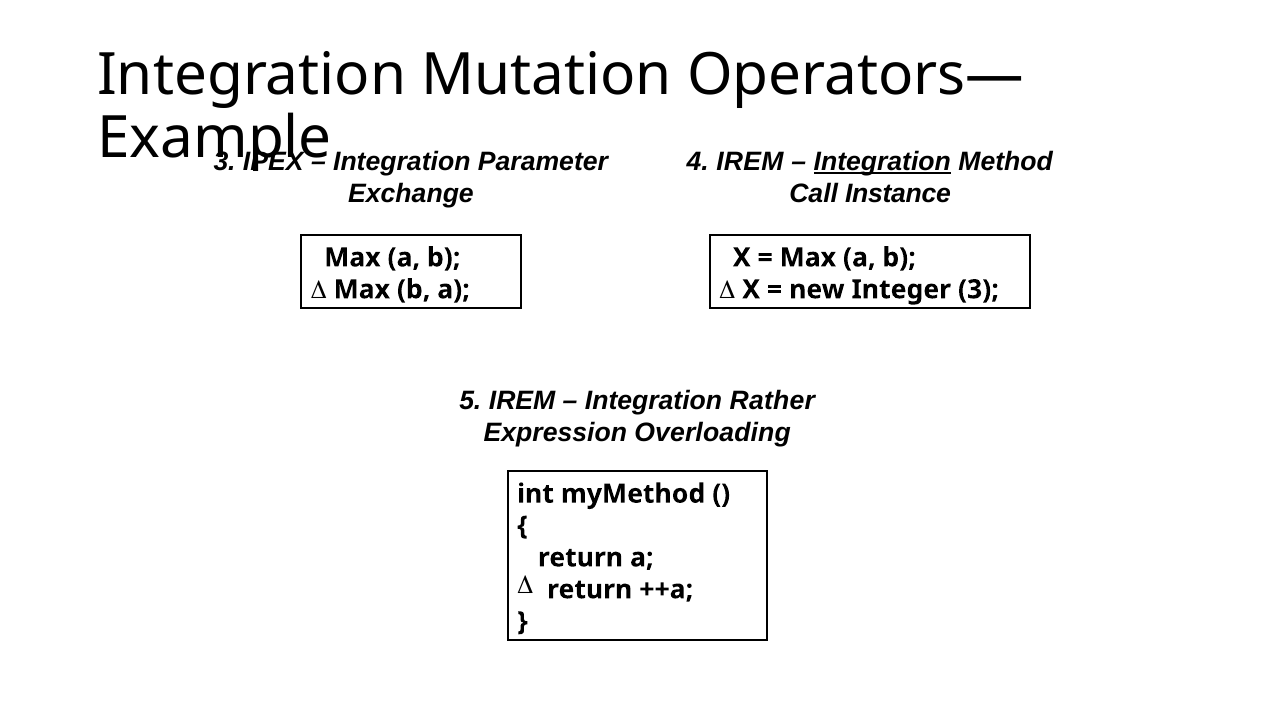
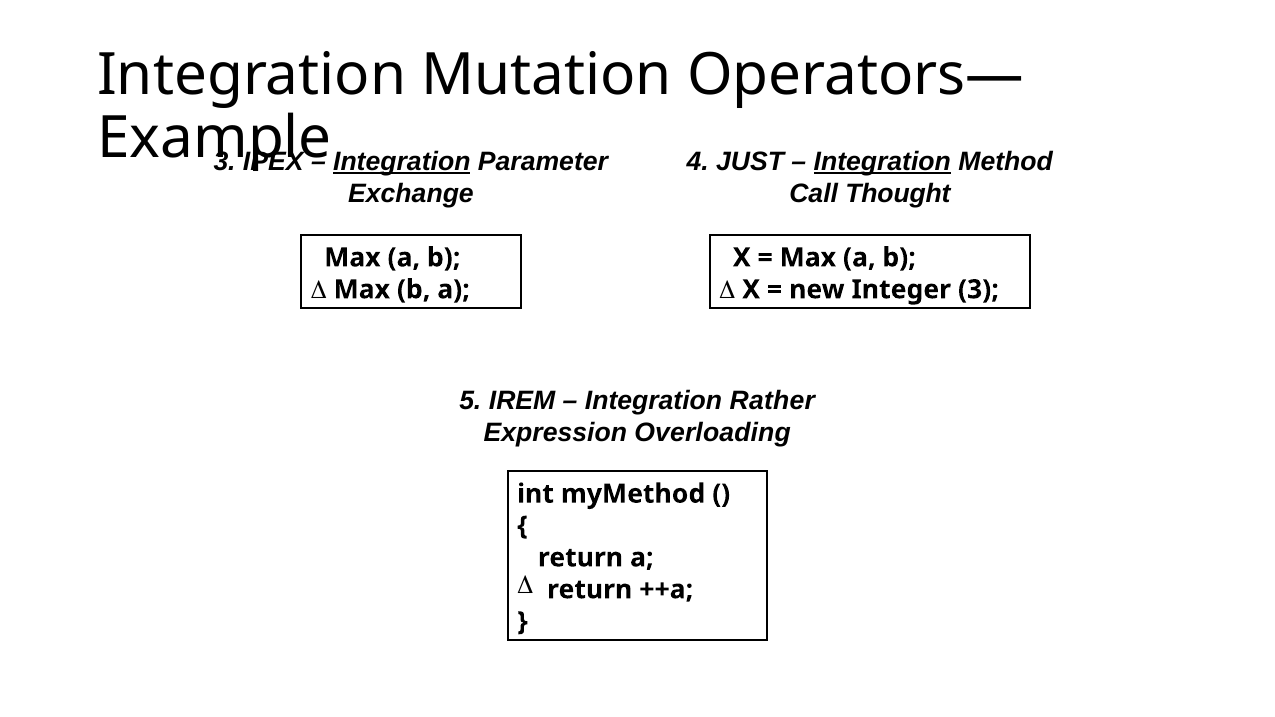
Integration at (402, 161) underline: none -> present
4 IREM: IREM -> JUST
Instance: Instance -> Thought
